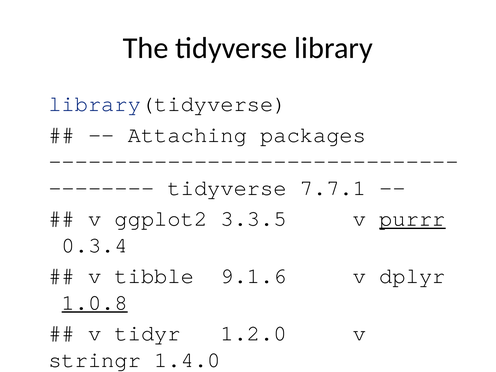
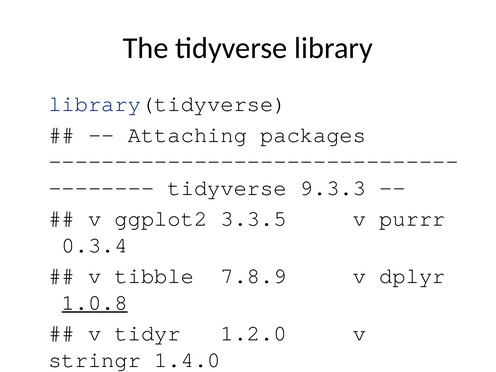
7.7.1: 7.7.1 -> 9.3.3
purrr underline: present -> none
9.1.6: 9.1.6 -> 7.8.9
